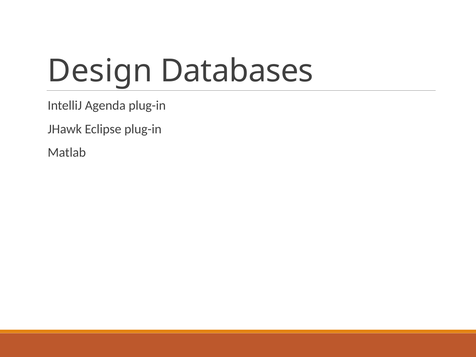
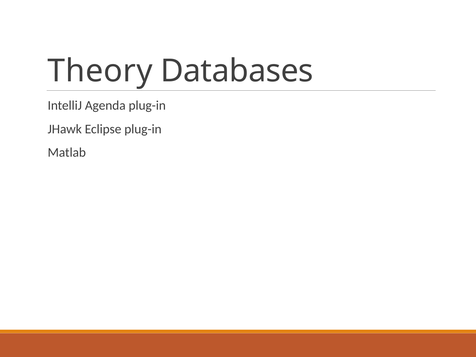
Design: Design -> Theory
